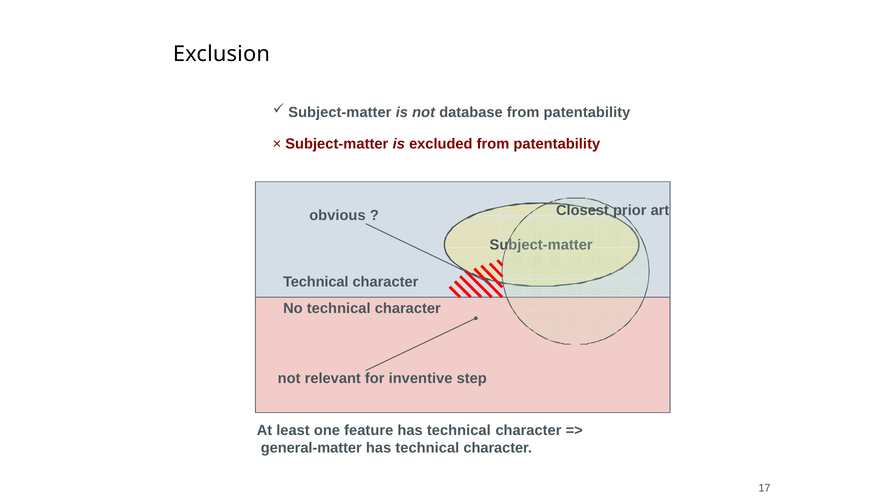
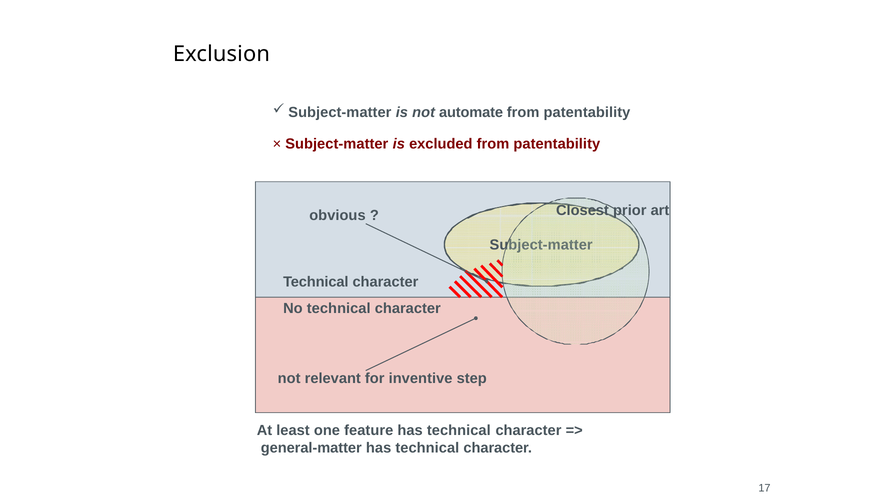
database: database -> automate
